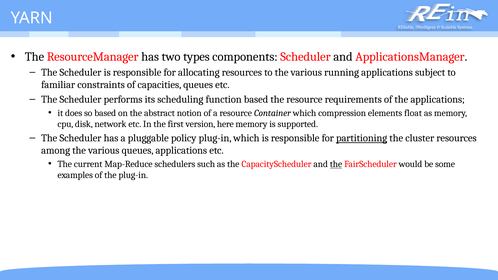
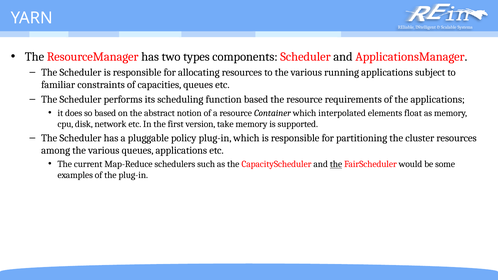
compression: compression -> interpolated
here: here -> take
partitioning underline: present -> none
